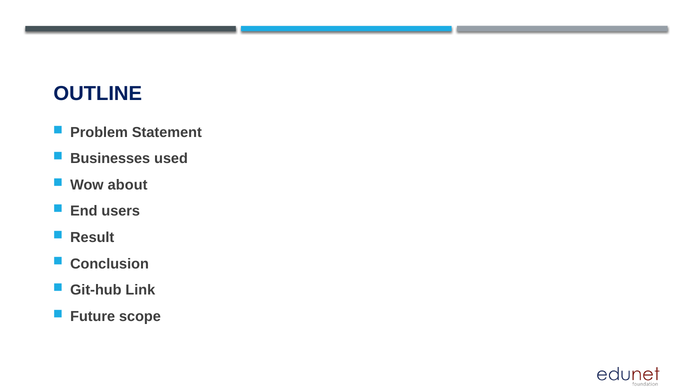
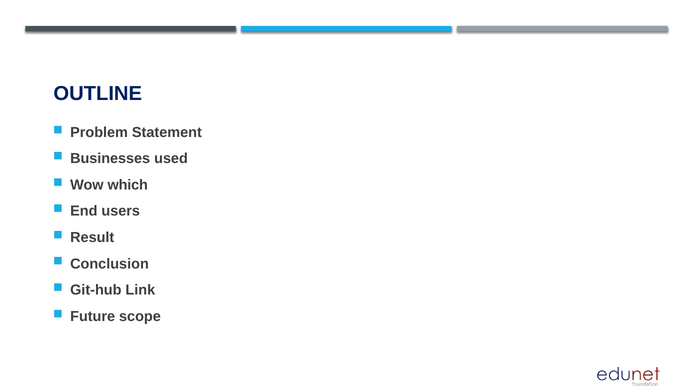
about: about -> which
